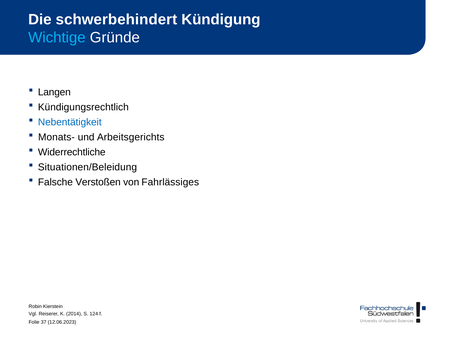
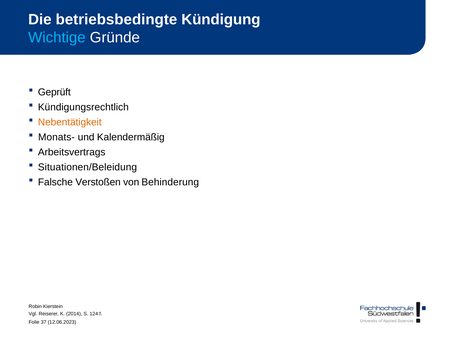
schwerbehindert: schwerbehindert -> betriebsbedingte
Langen: Langen -> Geprüft
Nebentätigkeit colour: blue -> orange
Arbeitsgerichts: Arbeitsgerichts -> Kalendermäßig
Widerrechtliche: Widerrechtliche -> Arbeitsvertrags
Fahrlässiges: Fahrlässiges -> Behinderung
